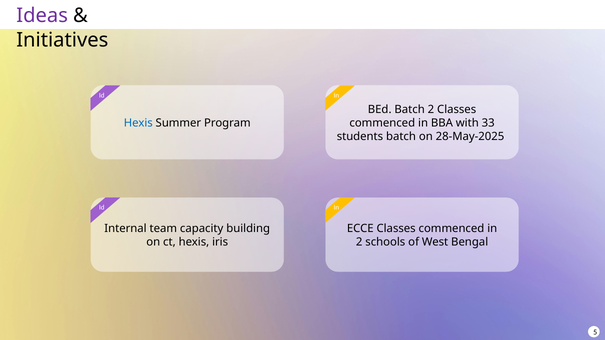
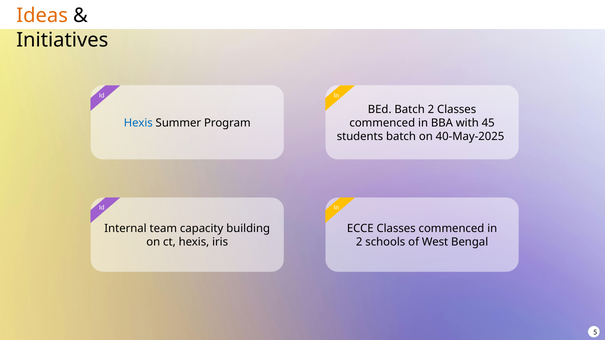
Ideas colour: purple -> orange
33: 33 -> 45
28-May-2025: 28-May-2025 -> 40-May-2025
